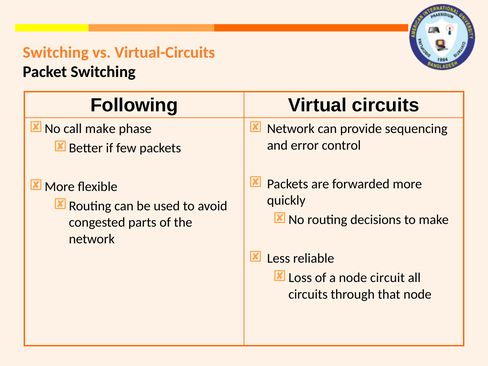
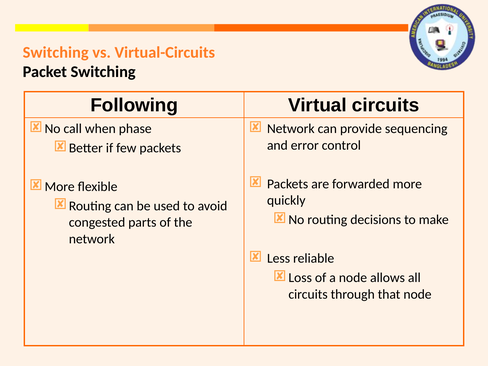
call make: make -> when
circuit: circuit -> allows
